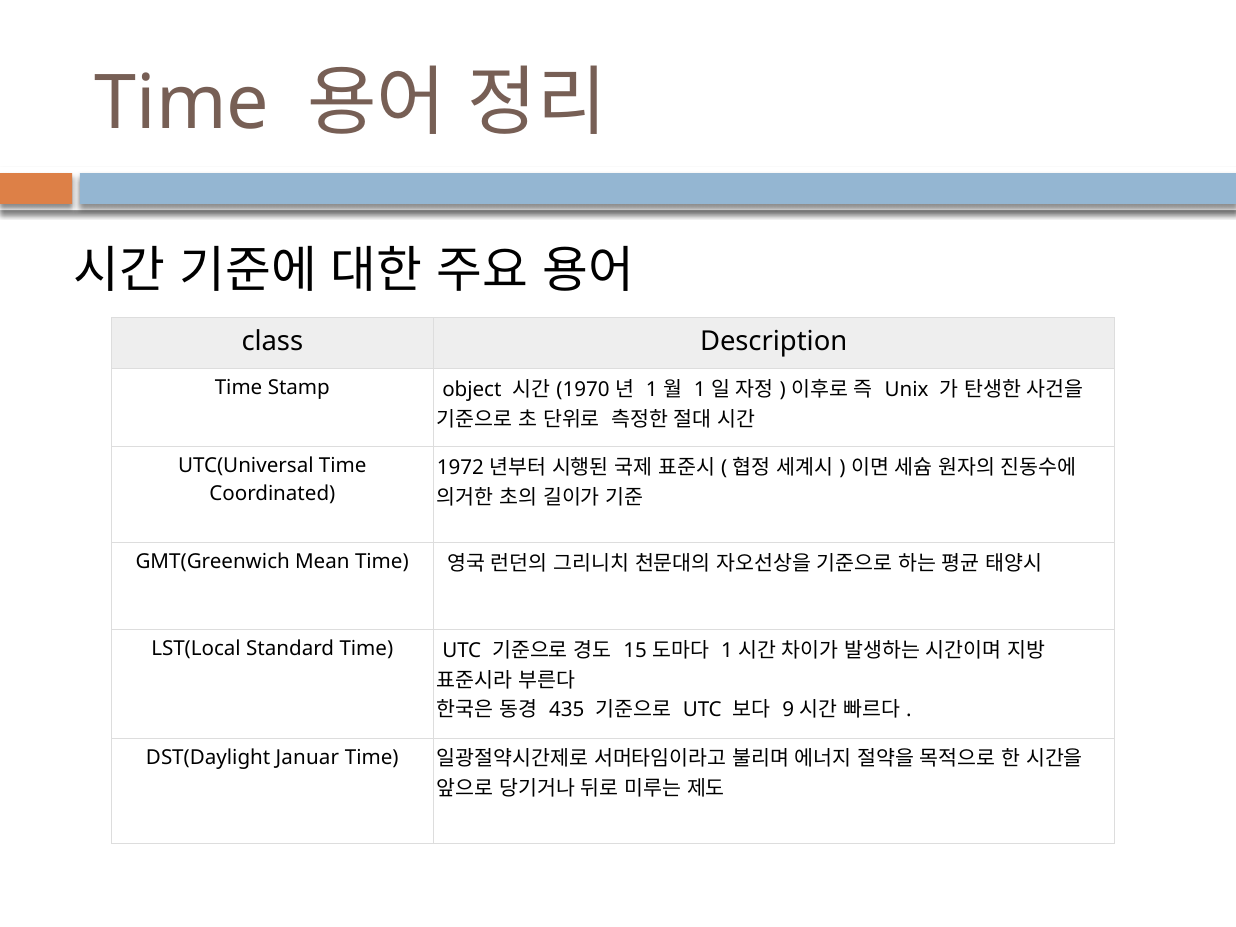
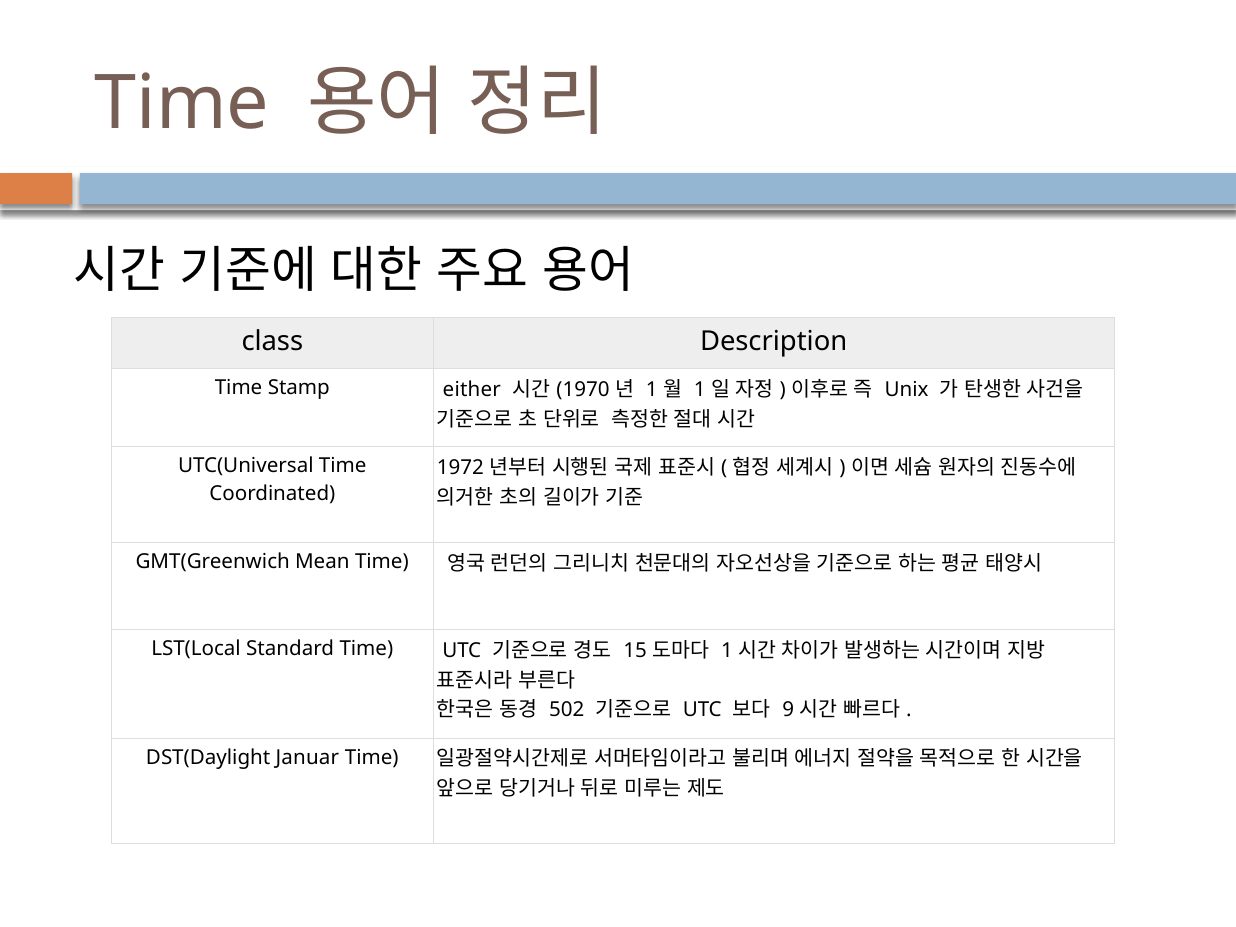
object: object -> either
435: 435 -> 502
